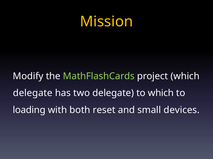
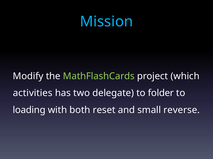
Mission colour: yellow -> light blue
delegate at (33, 93): delegate -> activities
to which: which -> folder
devices: devices -> reverse
